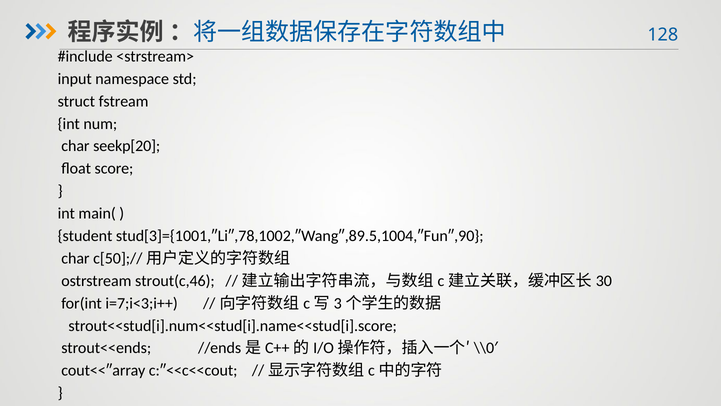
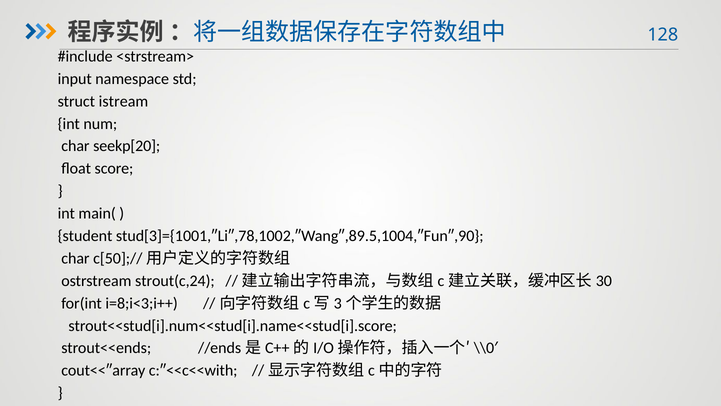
fstream: fstream -> istream
strout(c,46: strout(c,46 -> strout(c,24
i=7;i<3;i++: i=7;i<3;i++ -> i=8;i<3;i++
c:″<<c<<cout: c:″<<c<<cout -> c:″<<c<<with
